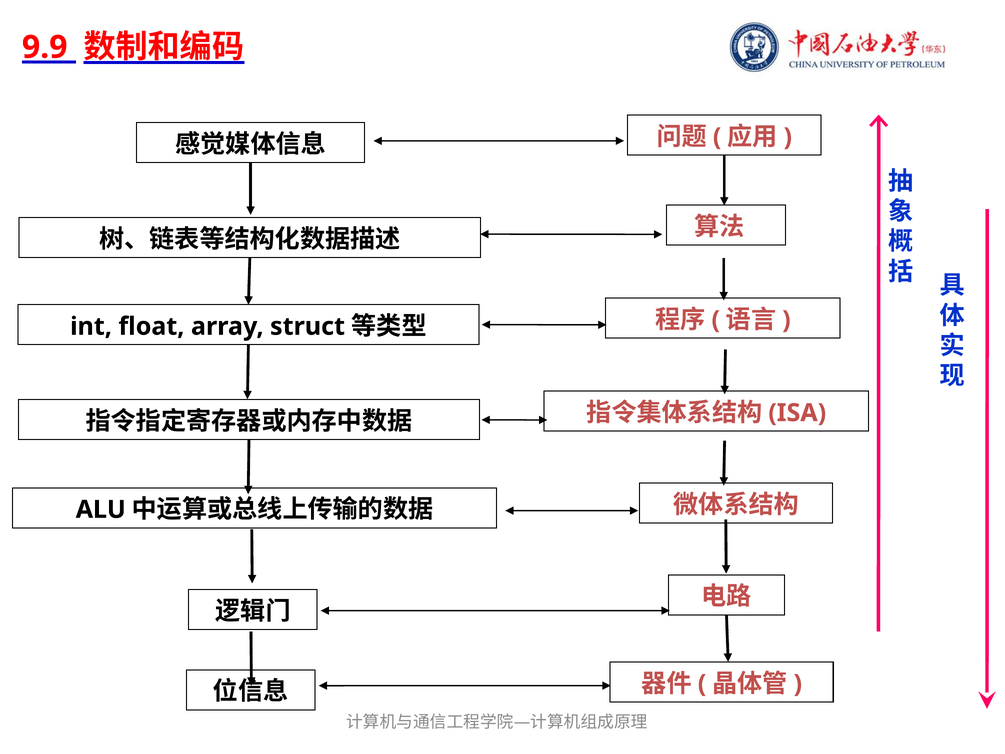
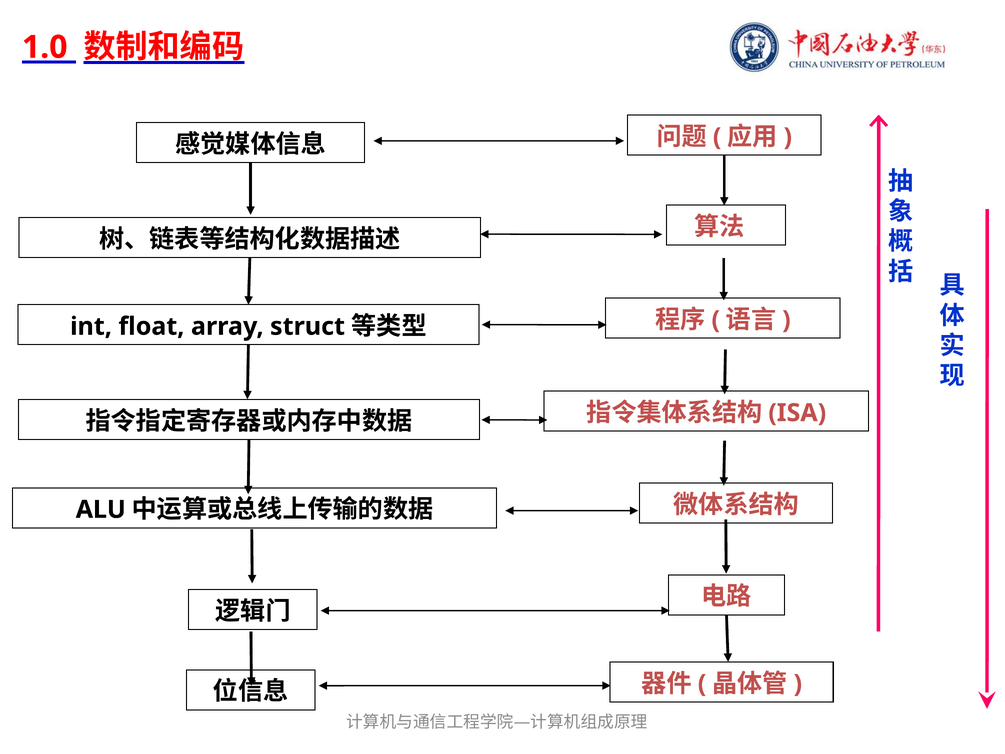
9.9: 9.9 -> 1.0
